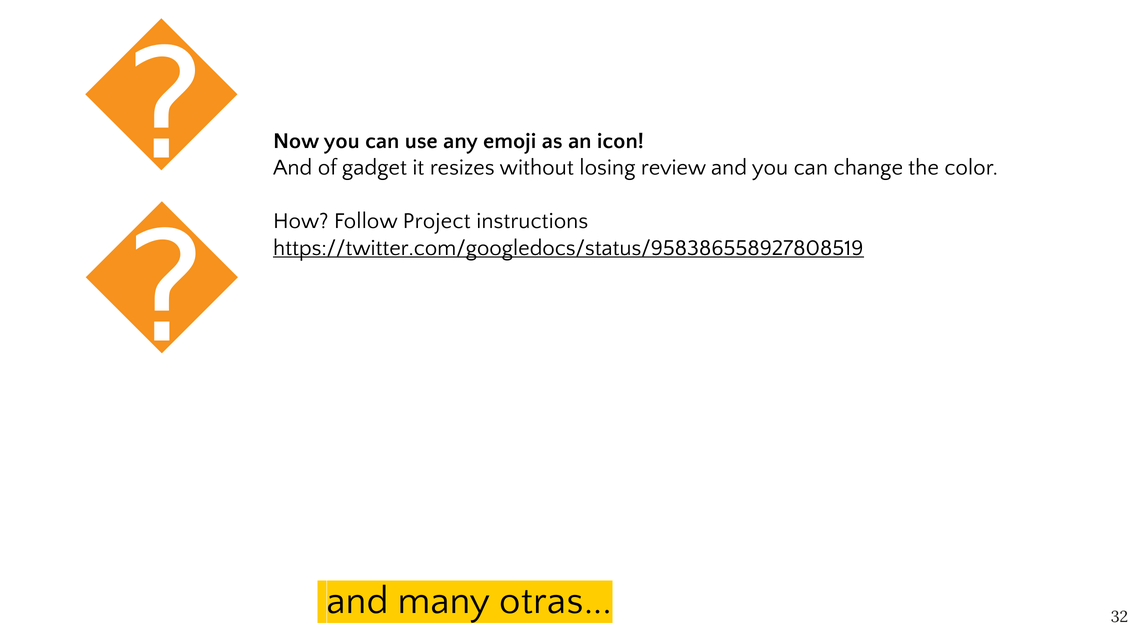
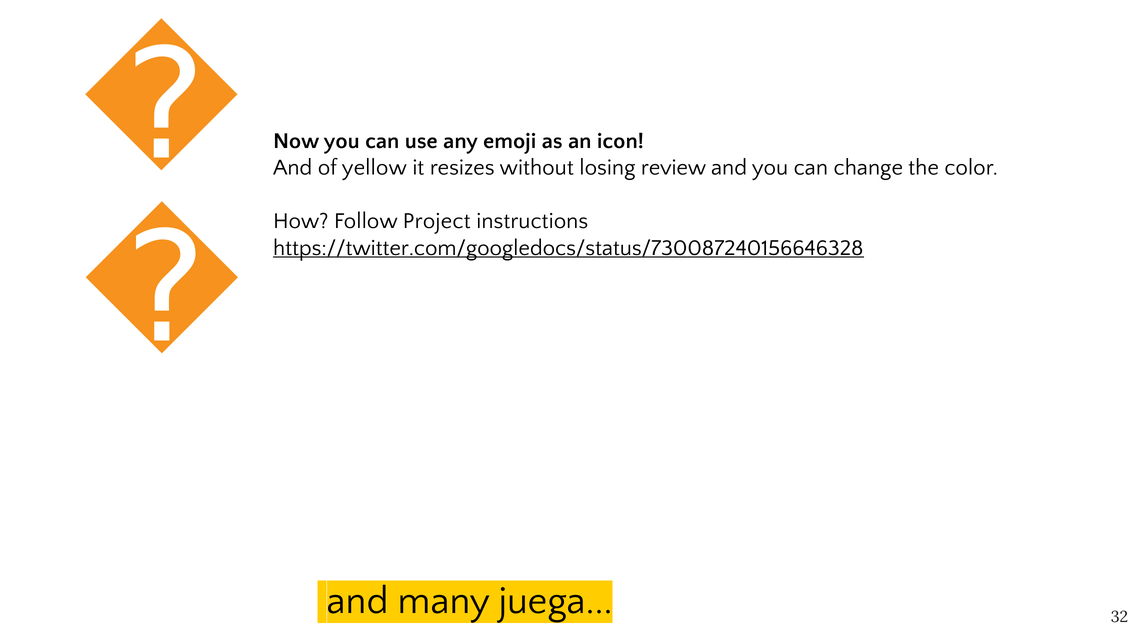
gadget: gadget -> yellow
https://twitter.com/googledocs/status/958386558927808519: https://twitter.com/googledocs/status/958386558927808519 -> https://twitter.com/googledocs/status/730087240156646328
otras: otras -> juega
